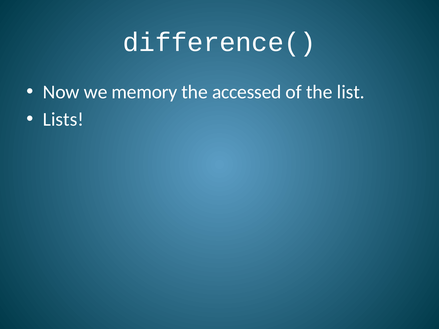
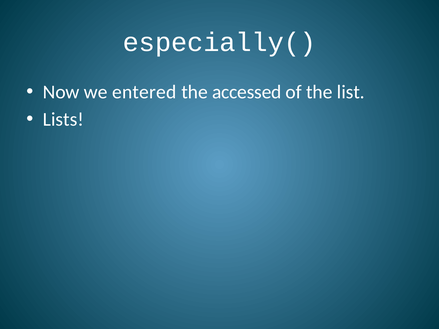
difference(: difference( -> especially(
memory: memory -> entered
